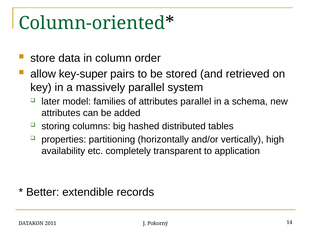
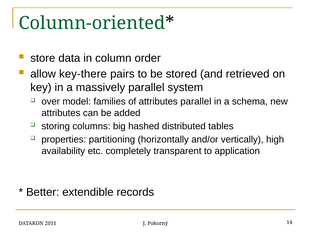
key-super: key-super -> key-there
later: later -> over
